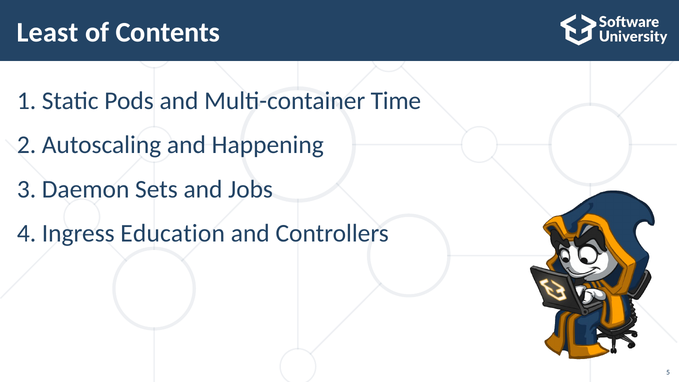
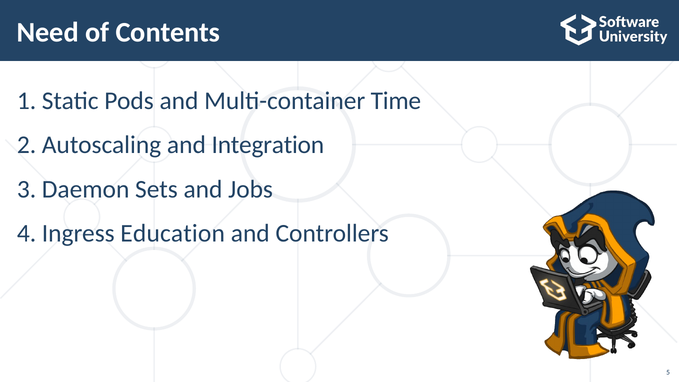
Least: Least -> Need
Happening: Happening -> Integration
